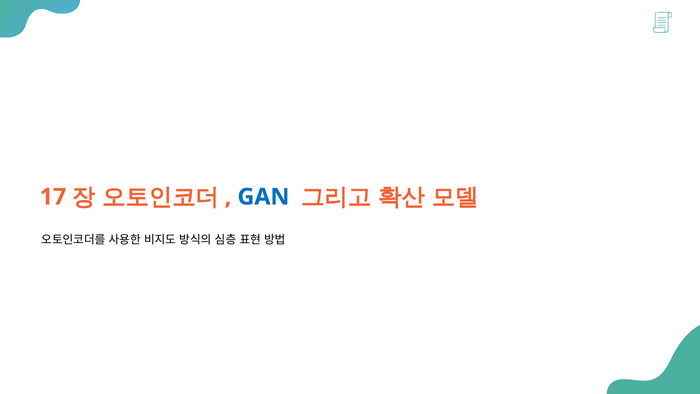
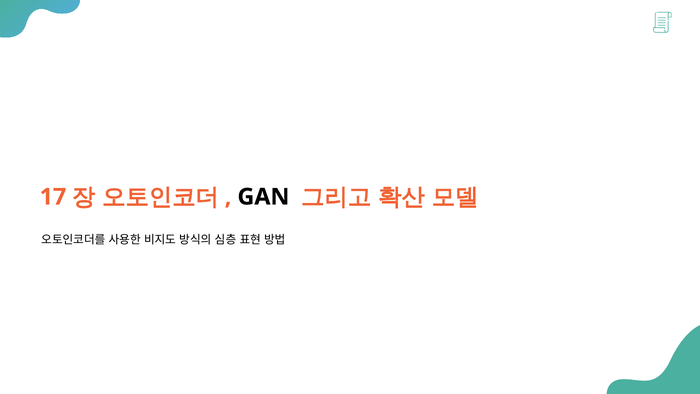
GAN colour: blue -> black
